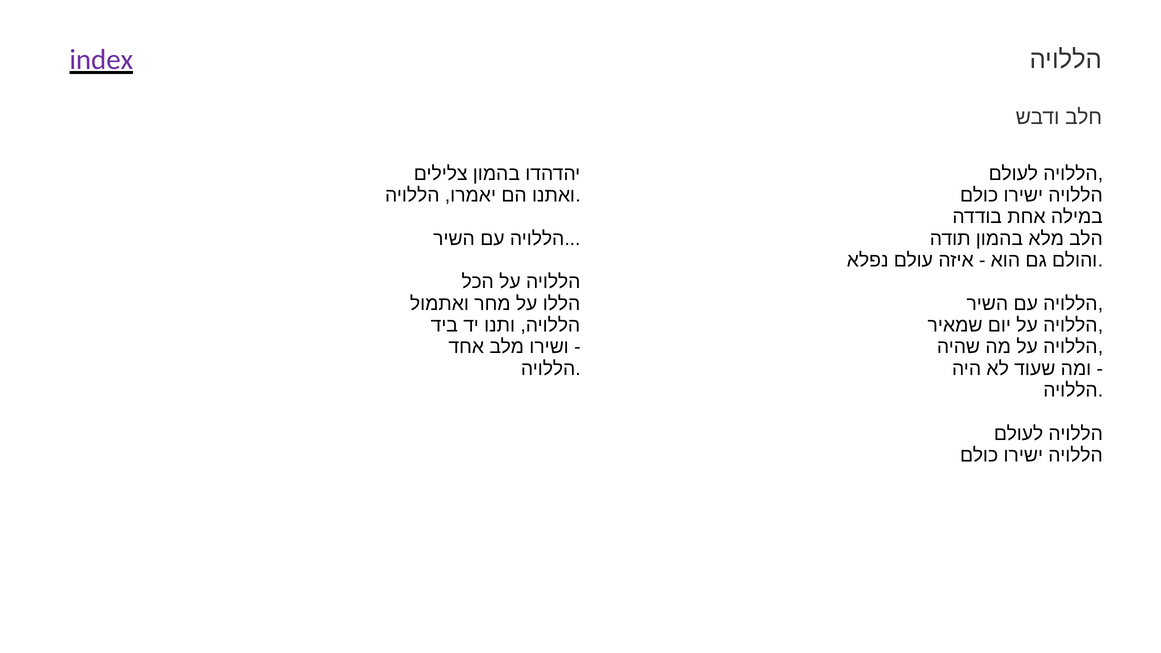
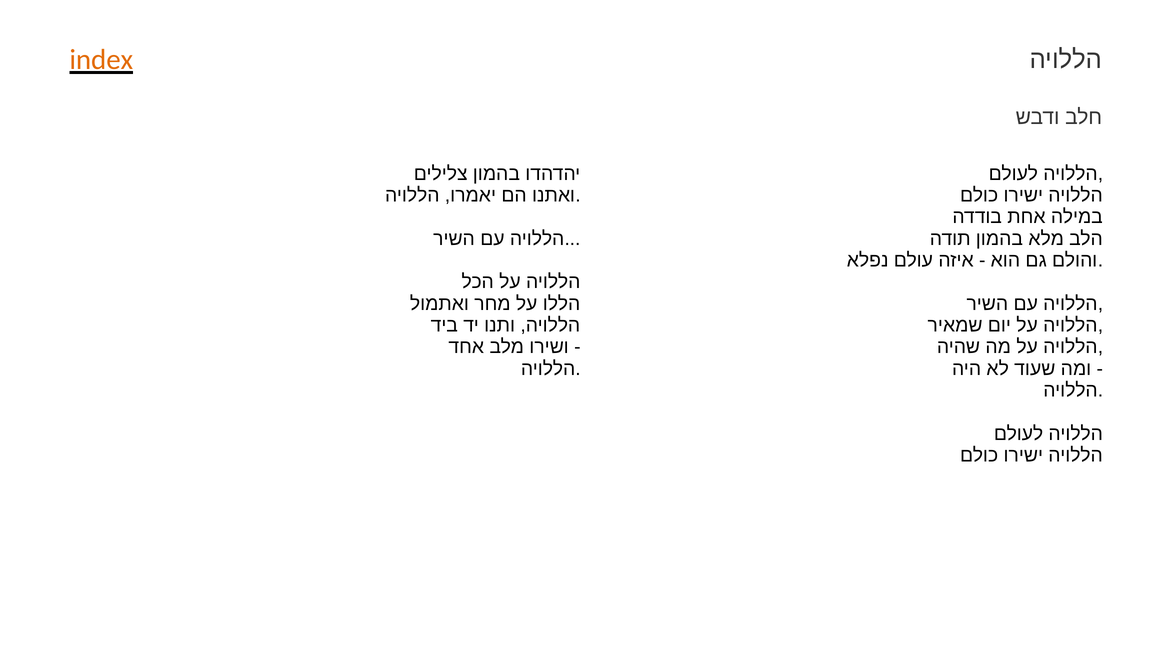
index colour: purple -> orange
